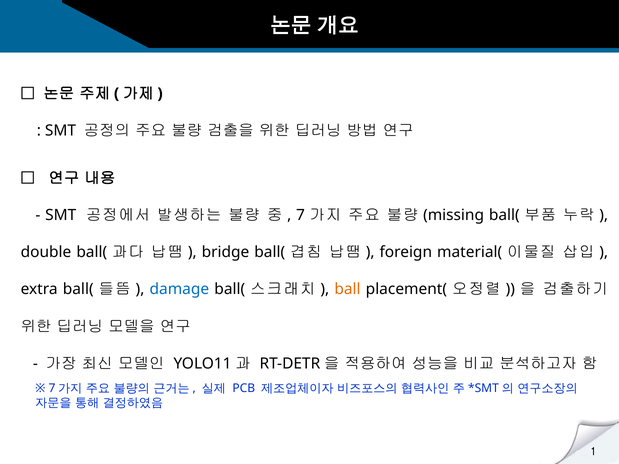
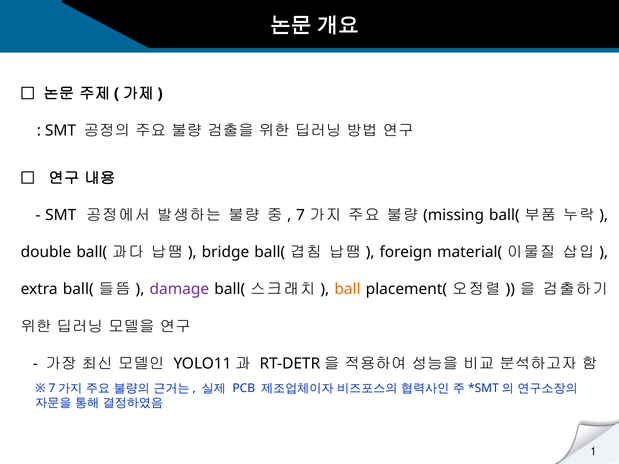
damage colour: blue -> purple
